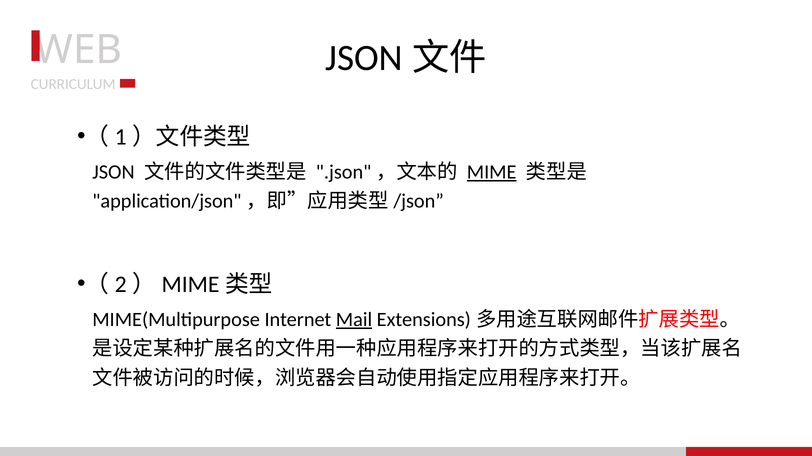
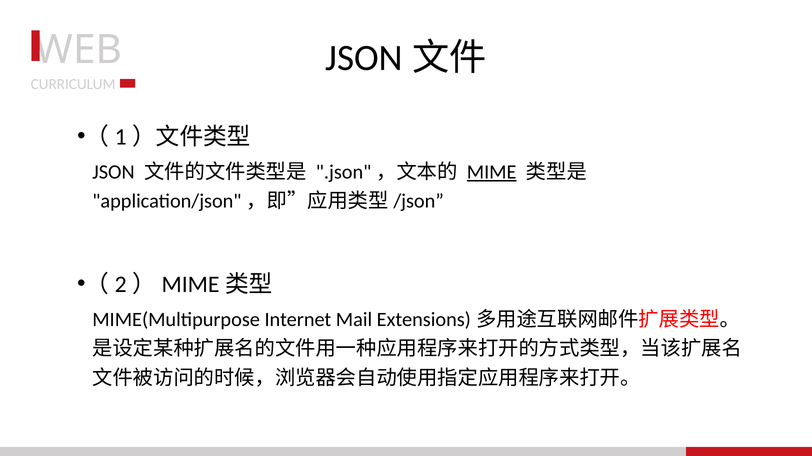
Mail underline: present -> none
